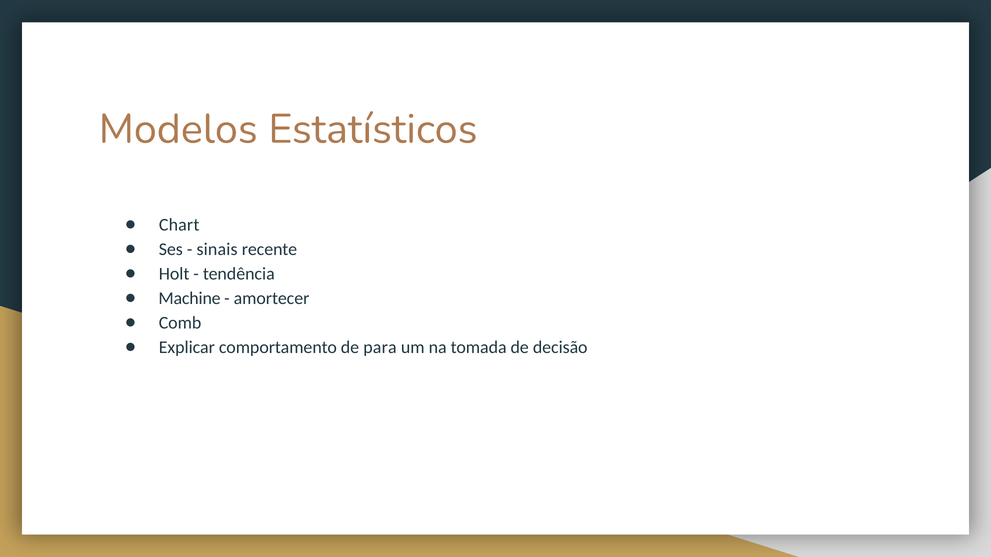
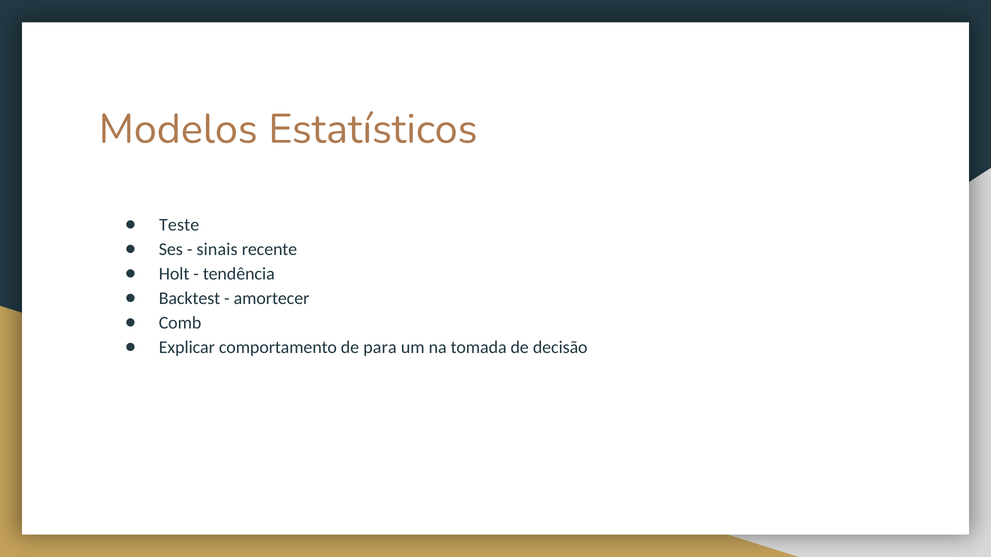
Chart: Chart -> Teste
Machine: Machine -> Backtest
